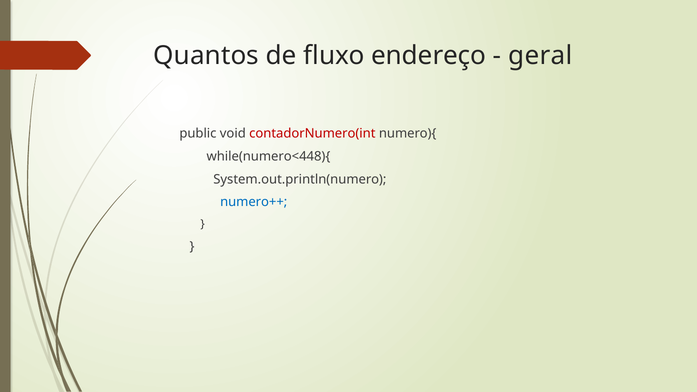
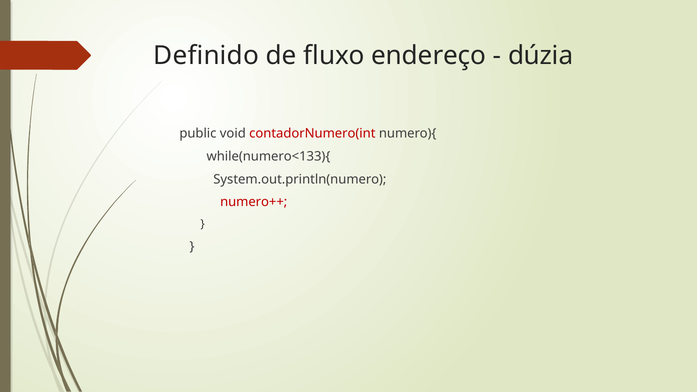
Quantos: Quantos -> Definido
geral: geral -> dúzia
while(numero<448){: while(numero<448){ -> while(numero<133){
numero++ colour: blue -> red
